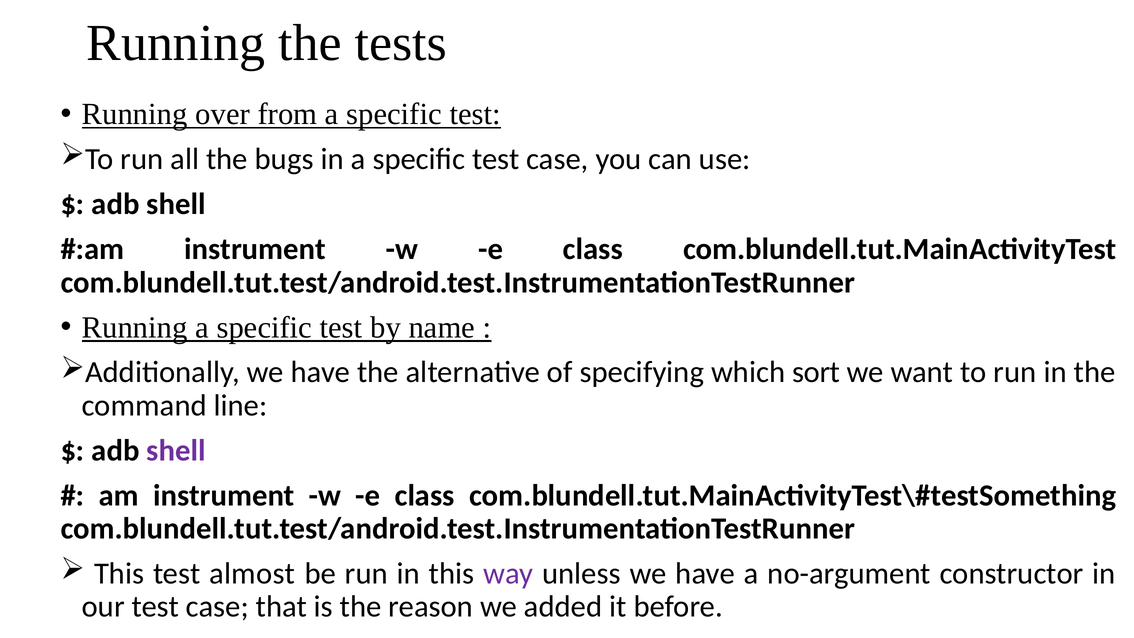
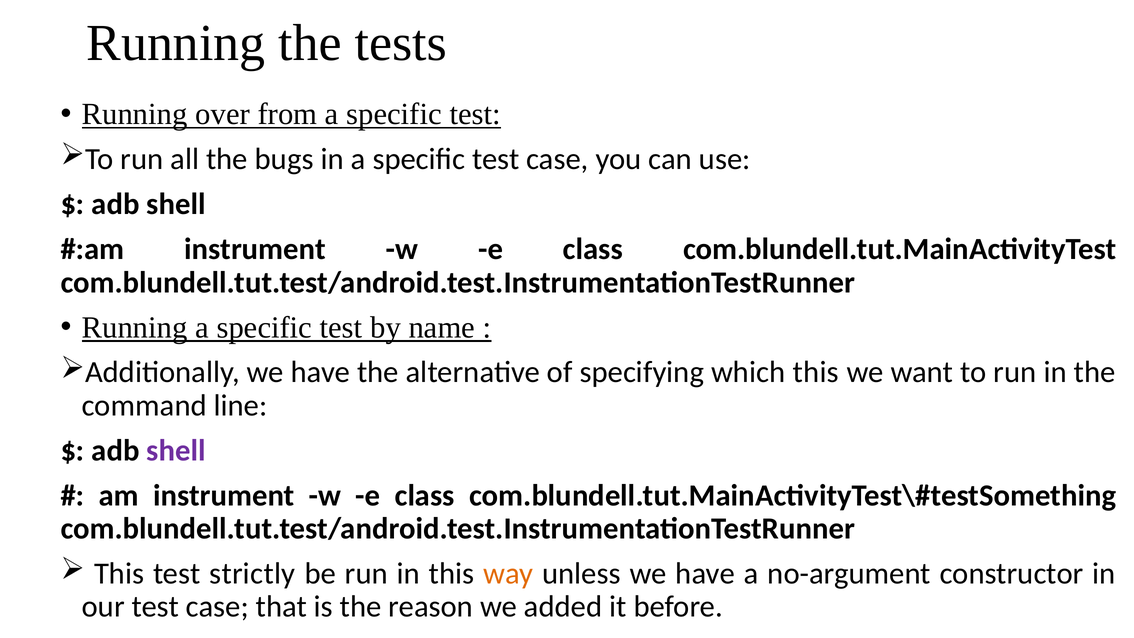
which sort: sort -> this
almost: almost -> strictly
way colour: purple -> orange
